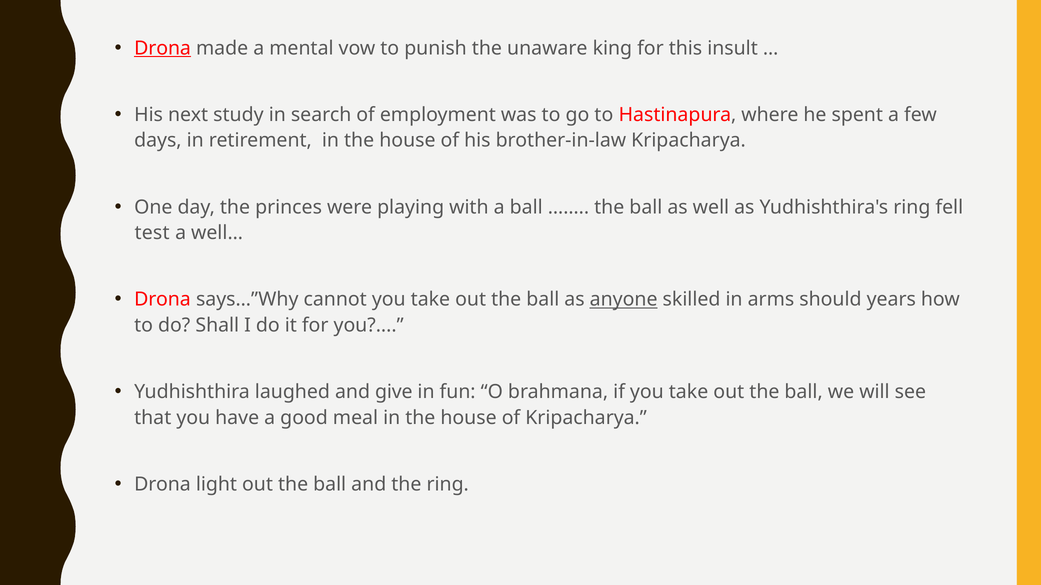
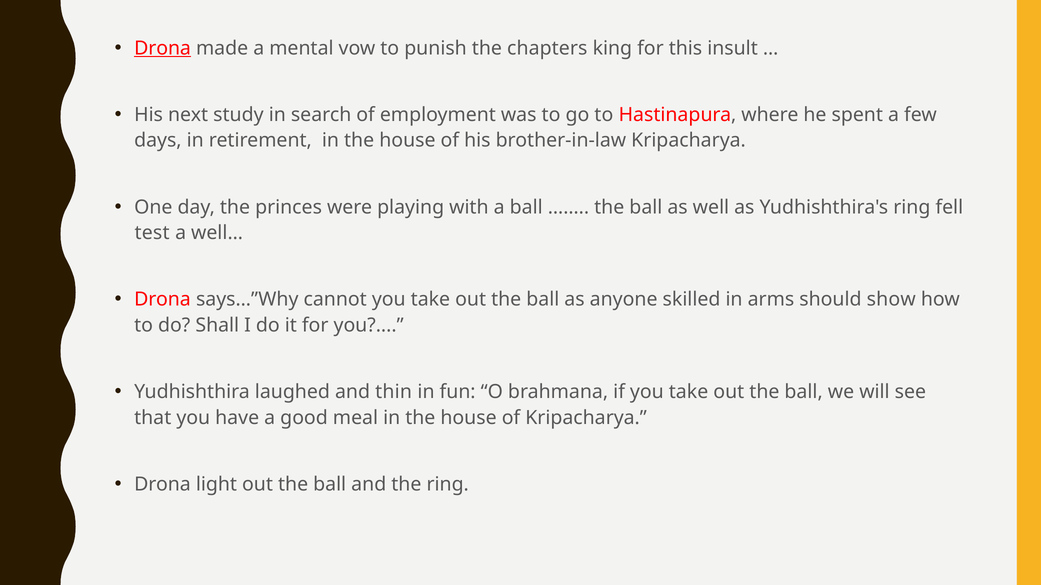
unaware: unaware -> chapters
anyone underline: present -> none
years: years -> show
give: give -> thin
